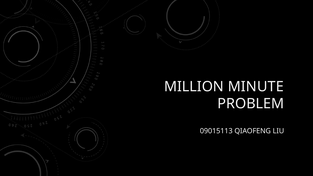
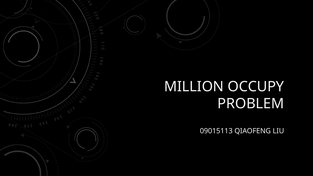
MINUTE: MINUTE -> OCCUPY
